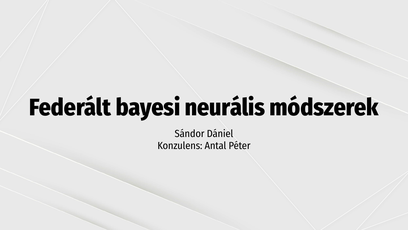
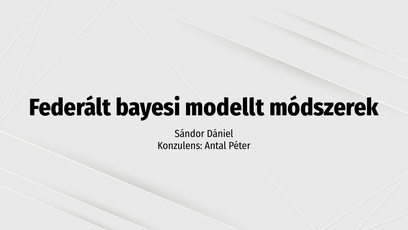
neurális: neurális -> modellt
